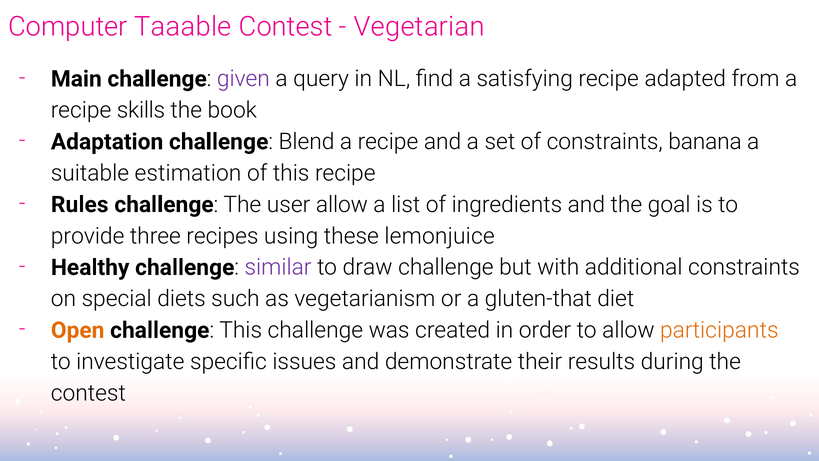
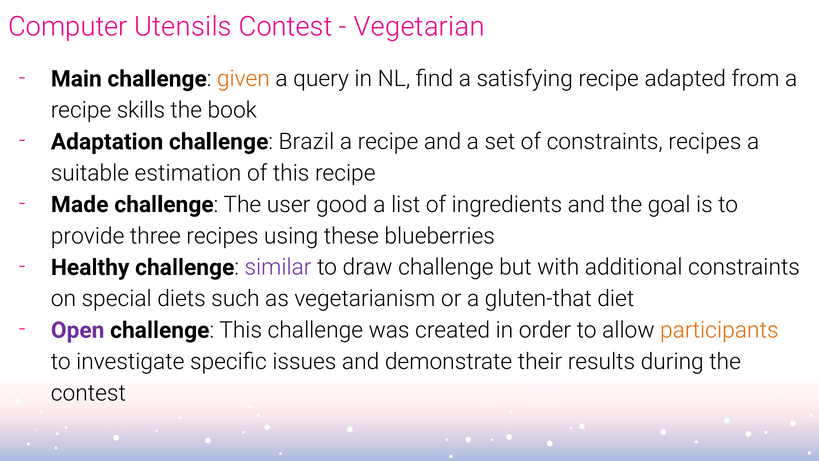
Taaable: Taaable -> Utensils
given colour: purple -> orange
Blend: Blend -> Brazil
constraints banana: banana -> recipes
Rules: Rules -> Made
user allow: allow -> good
lemonjuice: lemonjuice -> blueberries
Open colour: orange -> purple
